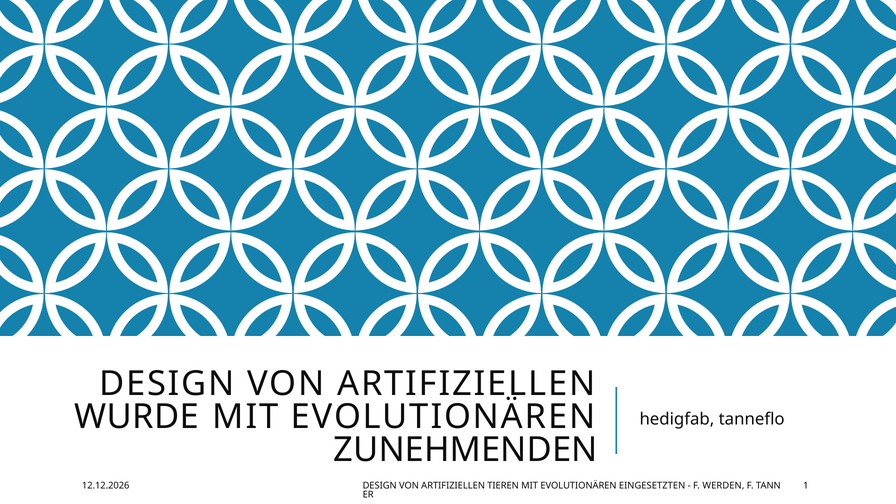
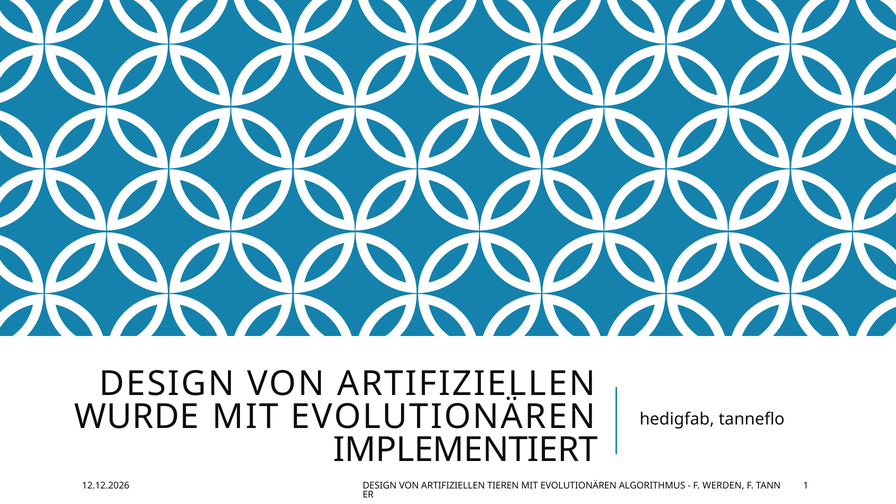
ZUNEHMENDEN: ZUNEHMENDEN -> IMPLEMENTIERT
EINGESETZTEN: EINGESETZTEN -> ALGORITHMUS
